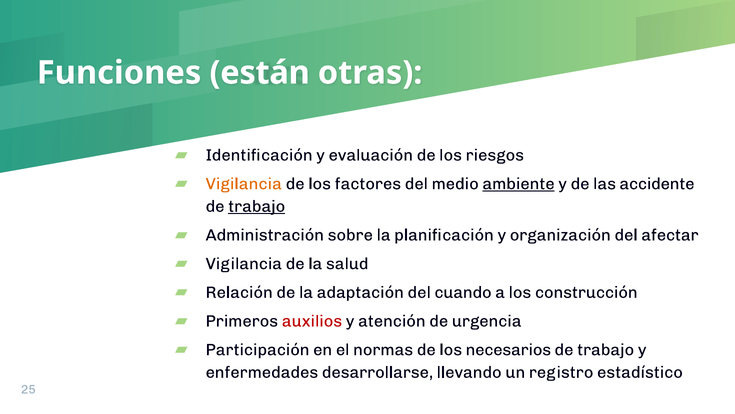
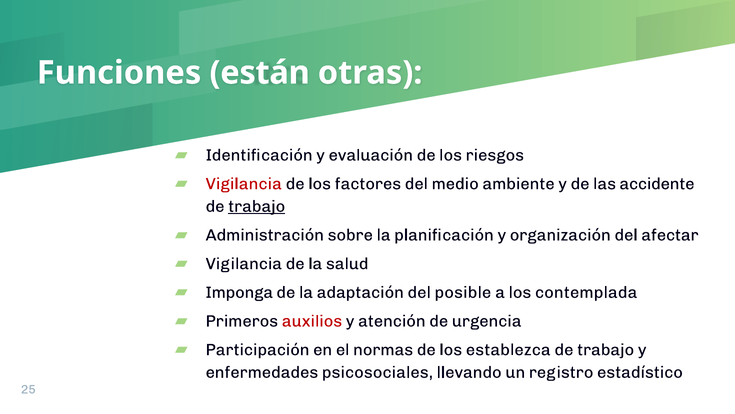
Vigilancia at (244, 184) colour: orange -> red
ambiente underline: present -> none
Relación: Relación -> Imponga
cuando: cuando -> posible
construcción: construcción -> contemplada
necesarios: necesarios -> establezca
desarrollarse: desarrollarse -> psicosociales
